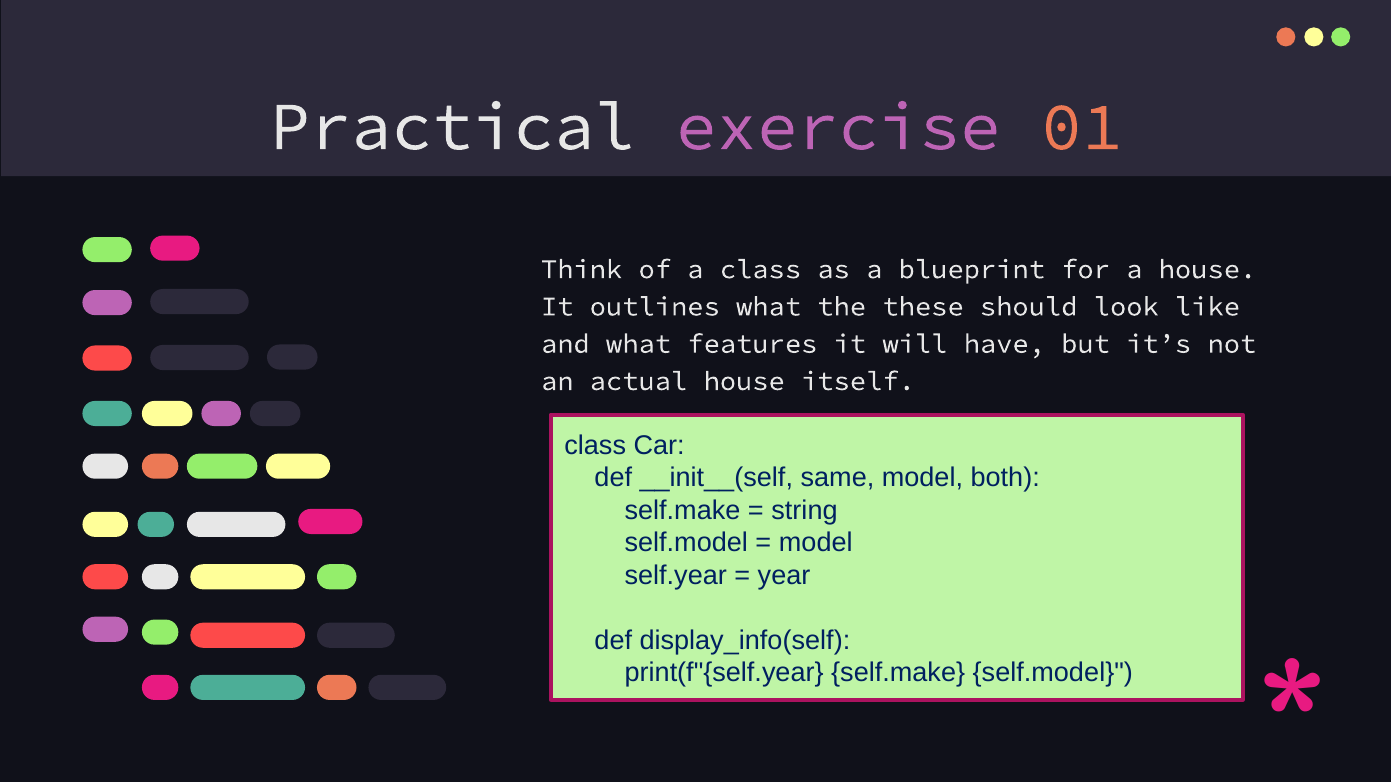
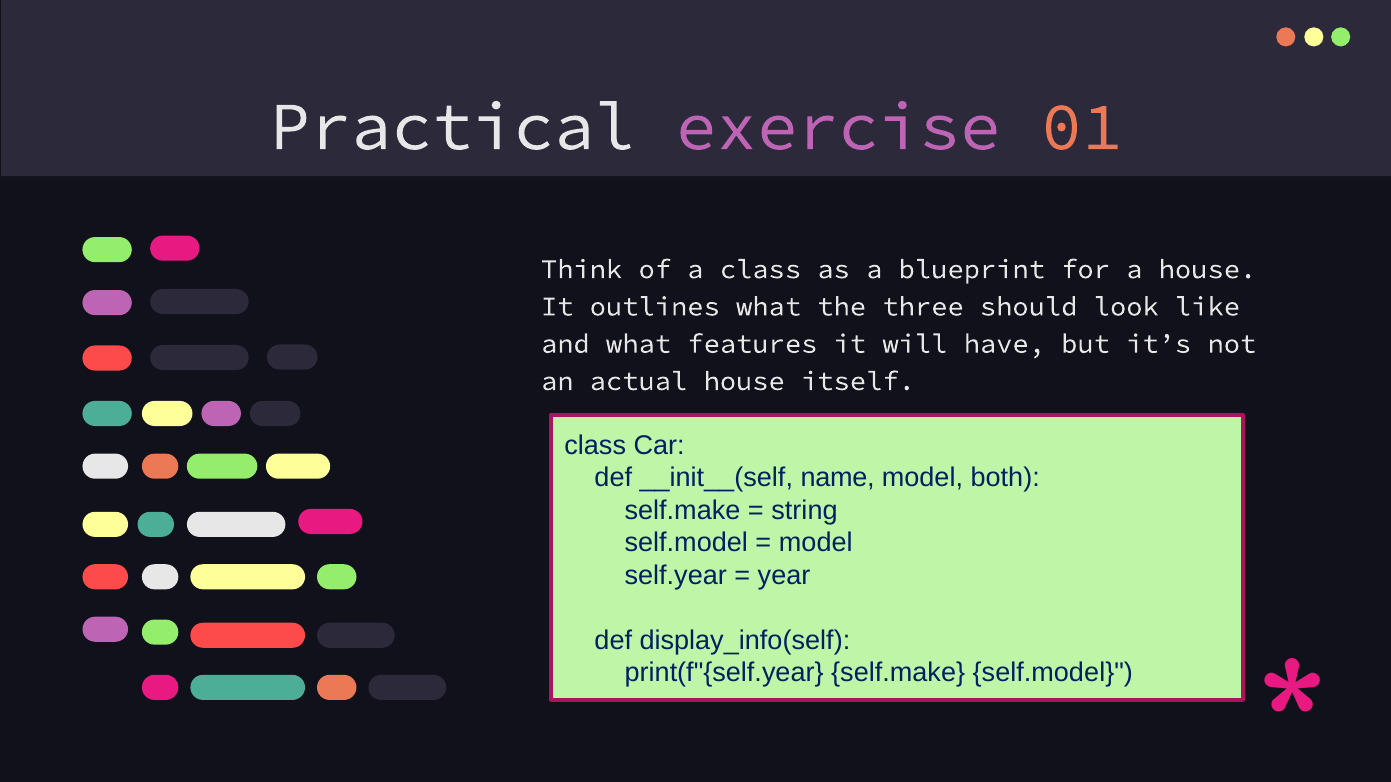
these: these -> three
same: same -> name
